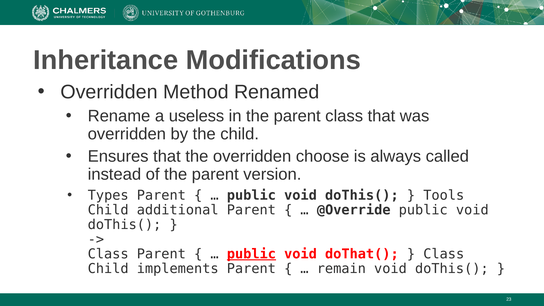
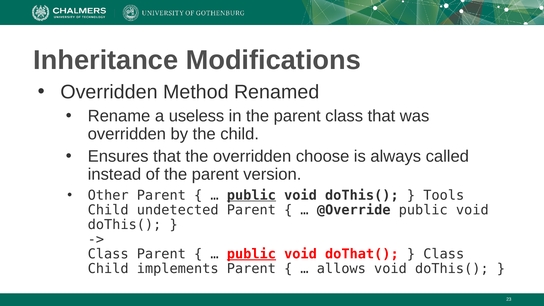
Types: Types -> Other
public at (251, 195) underline: none -> present
additional: additional -> undetected
remain: remain -> allows
